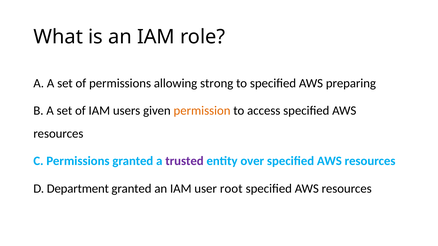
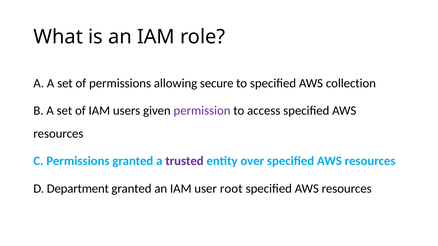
strong: strong -> secure
preparing: preparing -> collection
permission colour: orange -> purple
